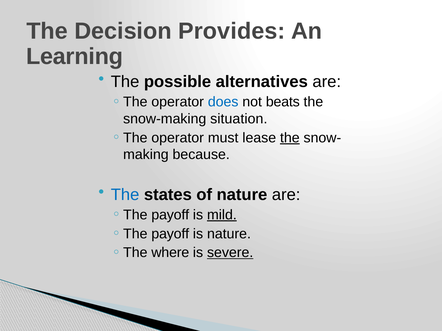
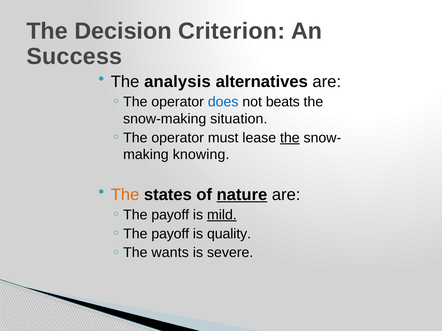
Provides: Provides -> Criterion
Learning: Learning -> Success
possible: possible -> analysis
because: because -> knowing
The at (125, 195) colour: blue -> orange
nature at (242, 195) underline: none -> present
is nature: nature -> quality
where: where -> wants
severe underline: present -> none
